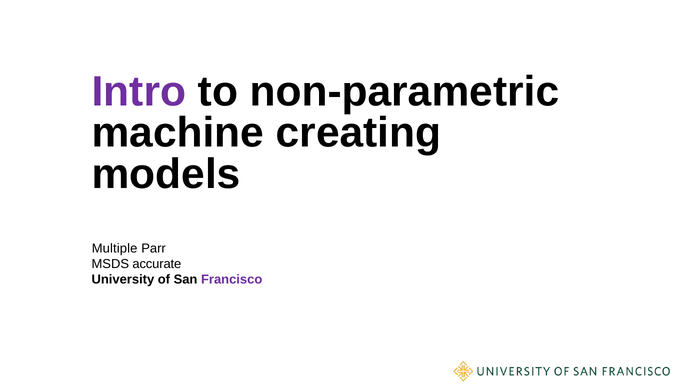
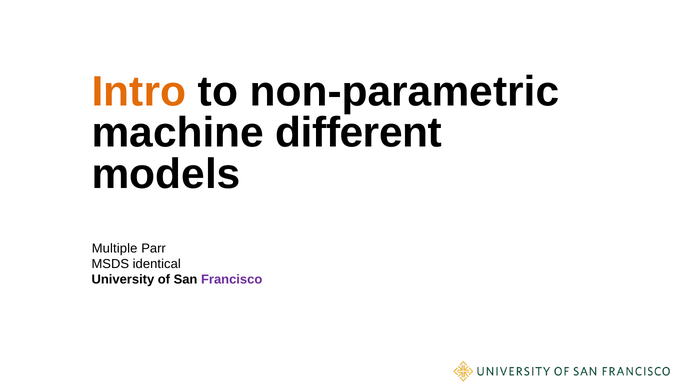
Intro colour: purple -> orange
creating: creating -> different
accurate: accurate -> identical
